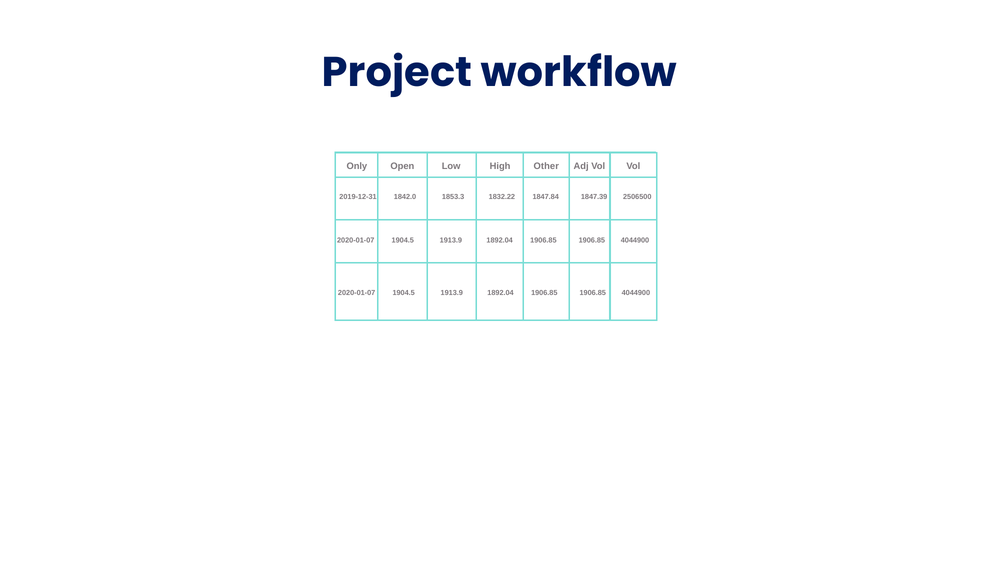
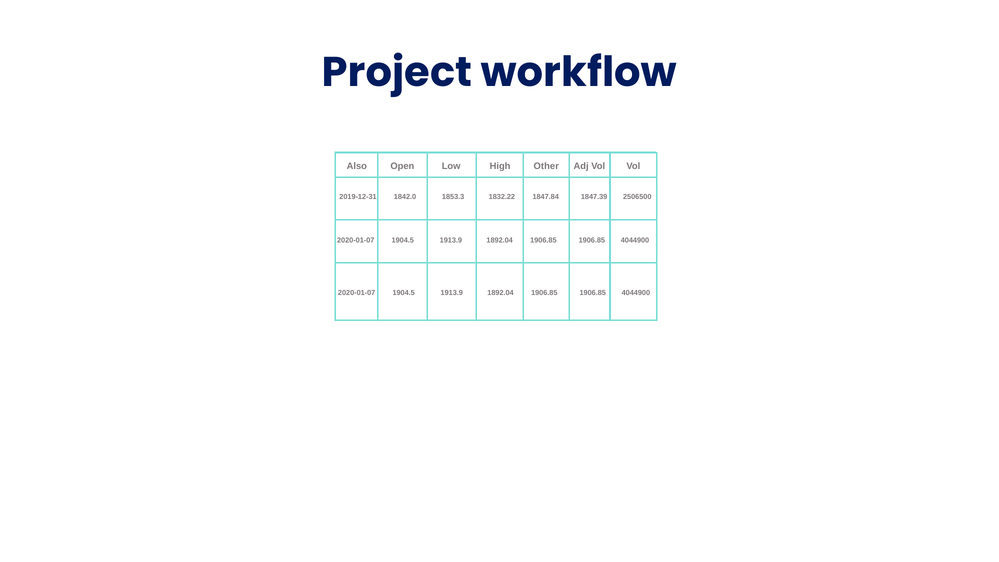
Only: Only -> Also
